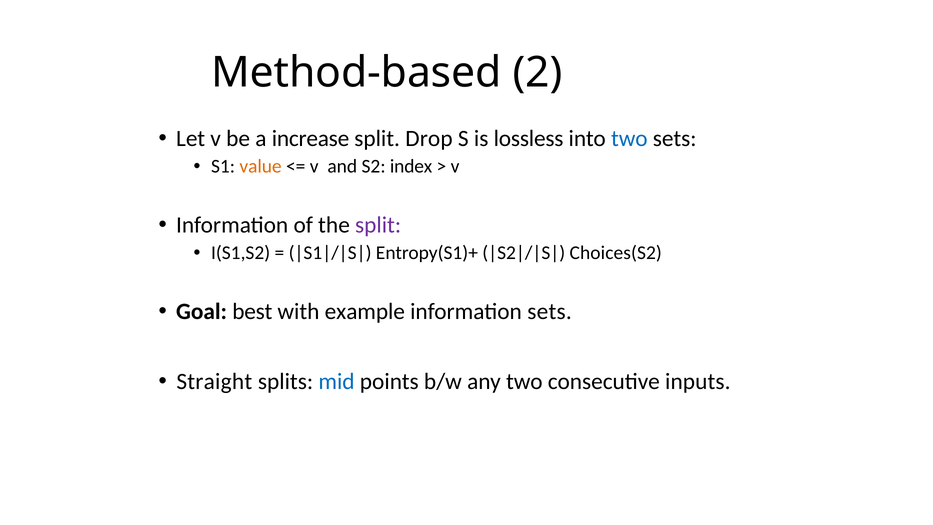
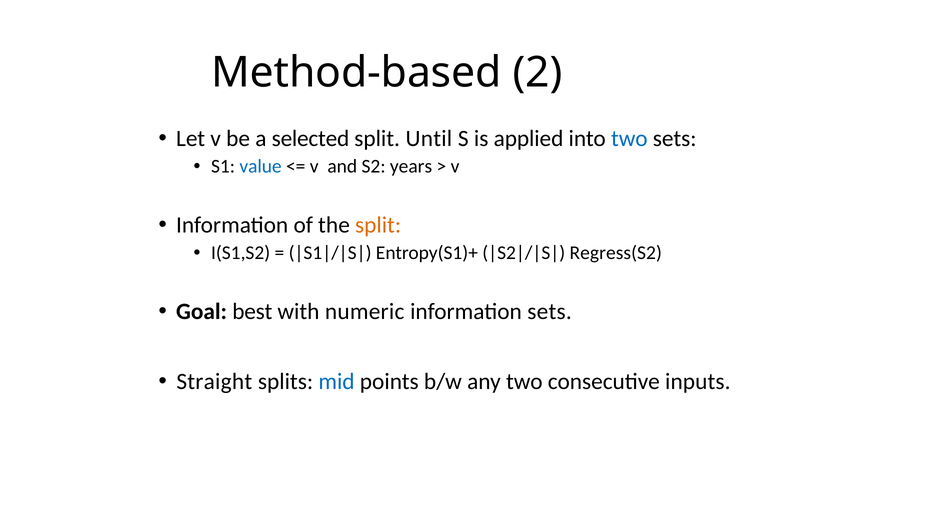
increase: increase -> selected
Drop: Drop -> Until
lossless: lossless -> applied
value colour: orange -> blue
index: index -> years
split at (378, 225) colour: purple -> orange
Choices(S2: Choices(S2 -> Regress(S2
example: example -> numeric
